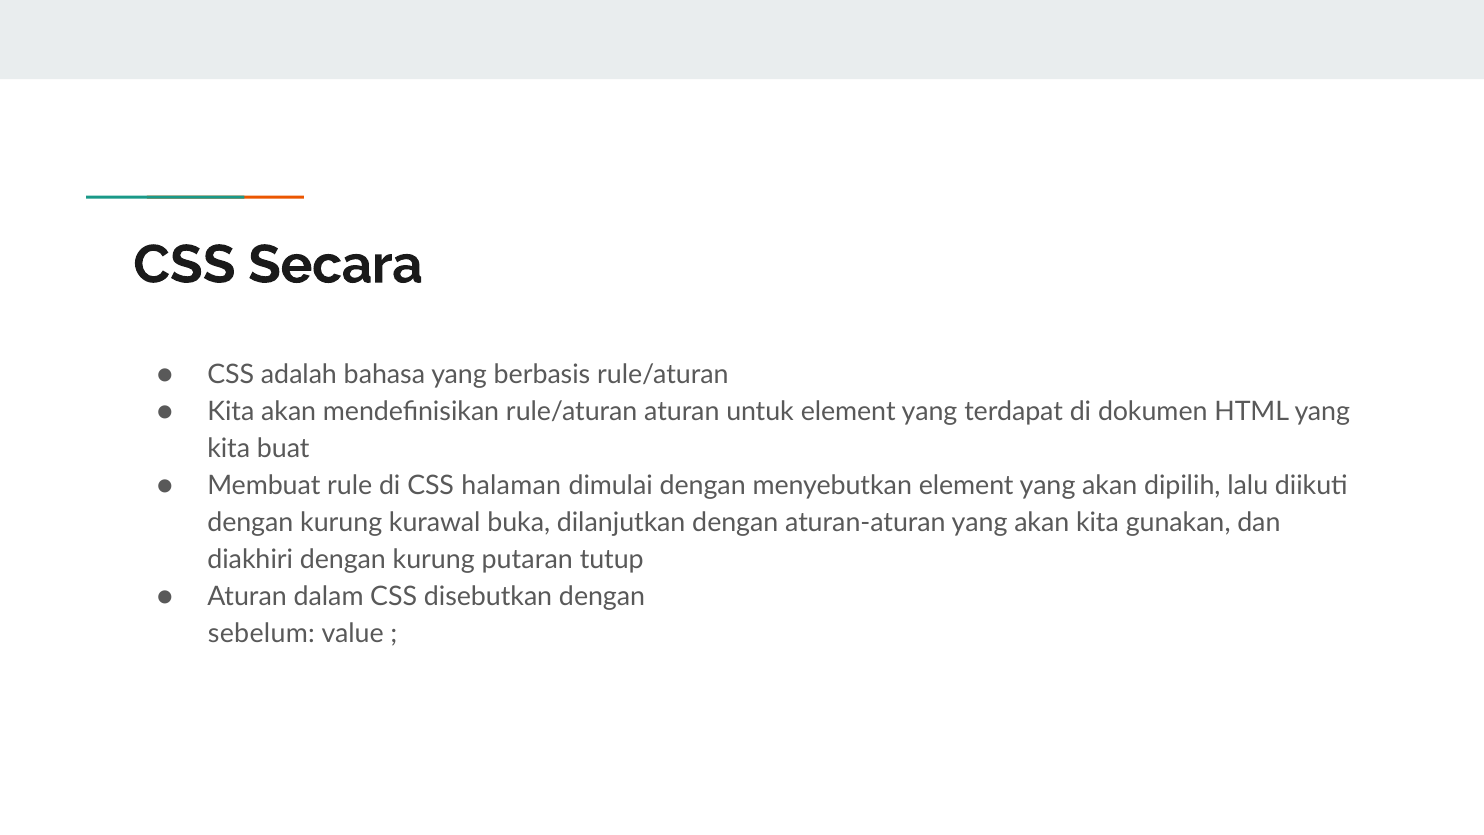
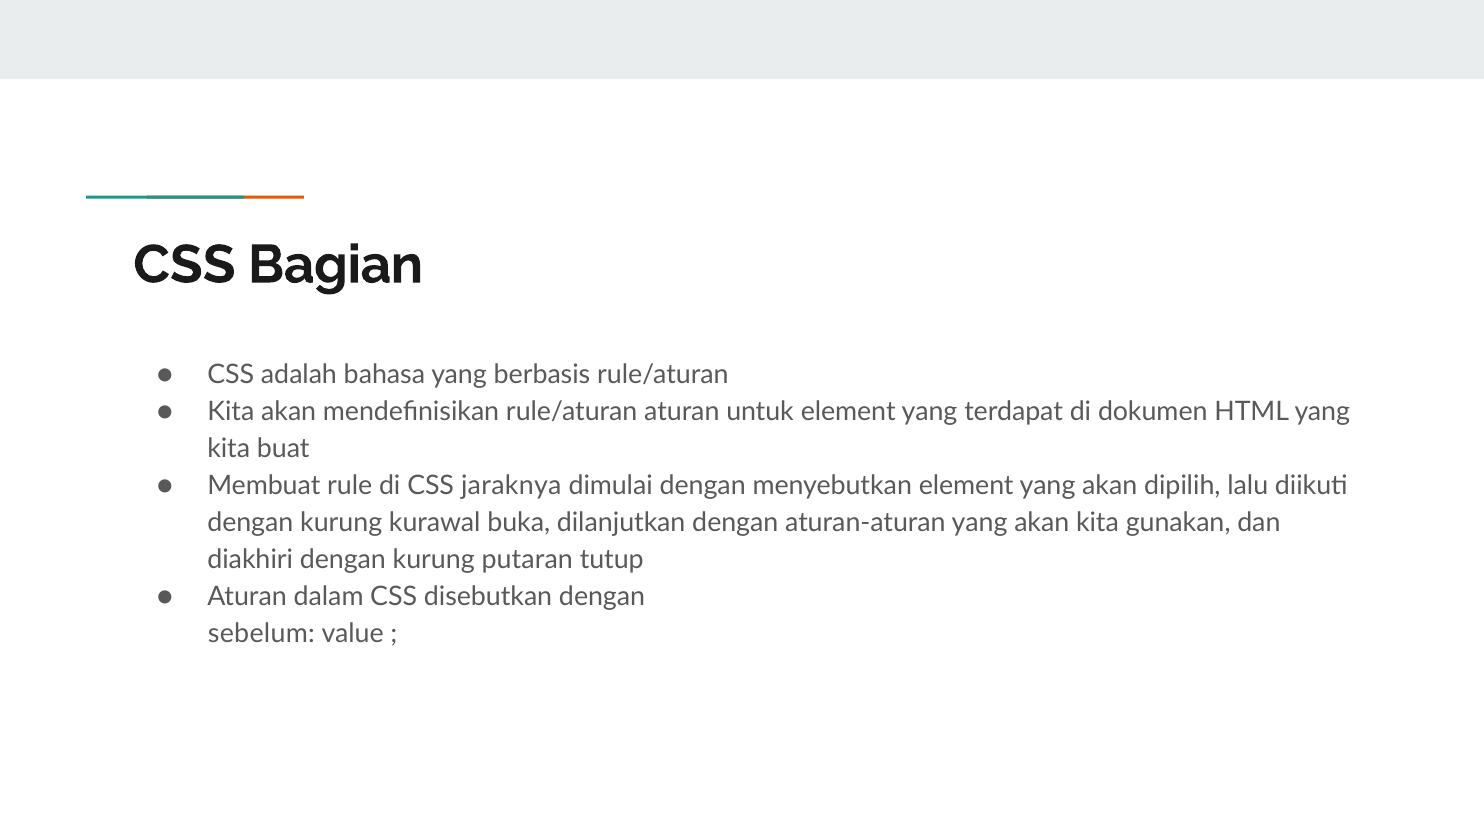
Secara: Secara -> Bagian
halaman: halaman -> jaraknya
